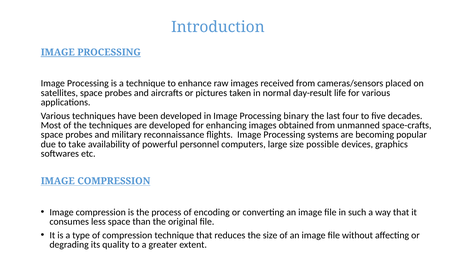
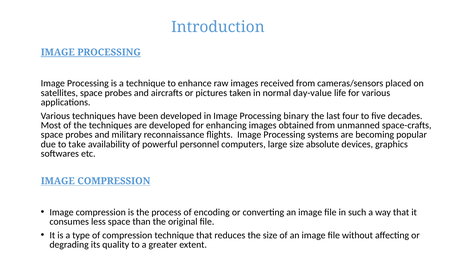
day-result: day-result -> day-value
possible: possible -> absolute
